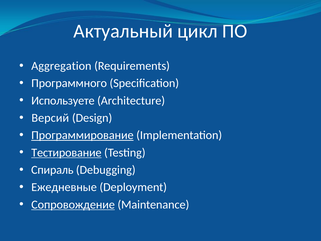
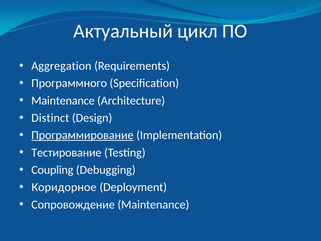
Используете at (63, 100): Используете -> Maintenance
Версий: Версий -> Distinct
Тестирование underline: present -> none
Спираль: Спираль -> Coupling
Ежедневные: Ежедневные -> Коридорное
Сопровождение underline: present -> none
